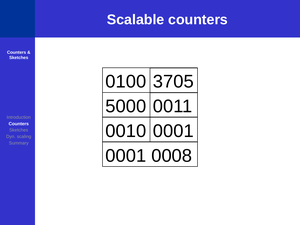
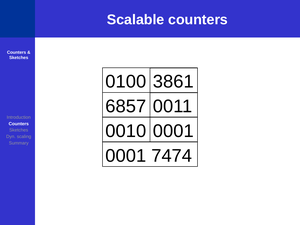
3705: 3705 -> 3861
5000: 5000 -> 6857
0008: 0008 -> 7474
